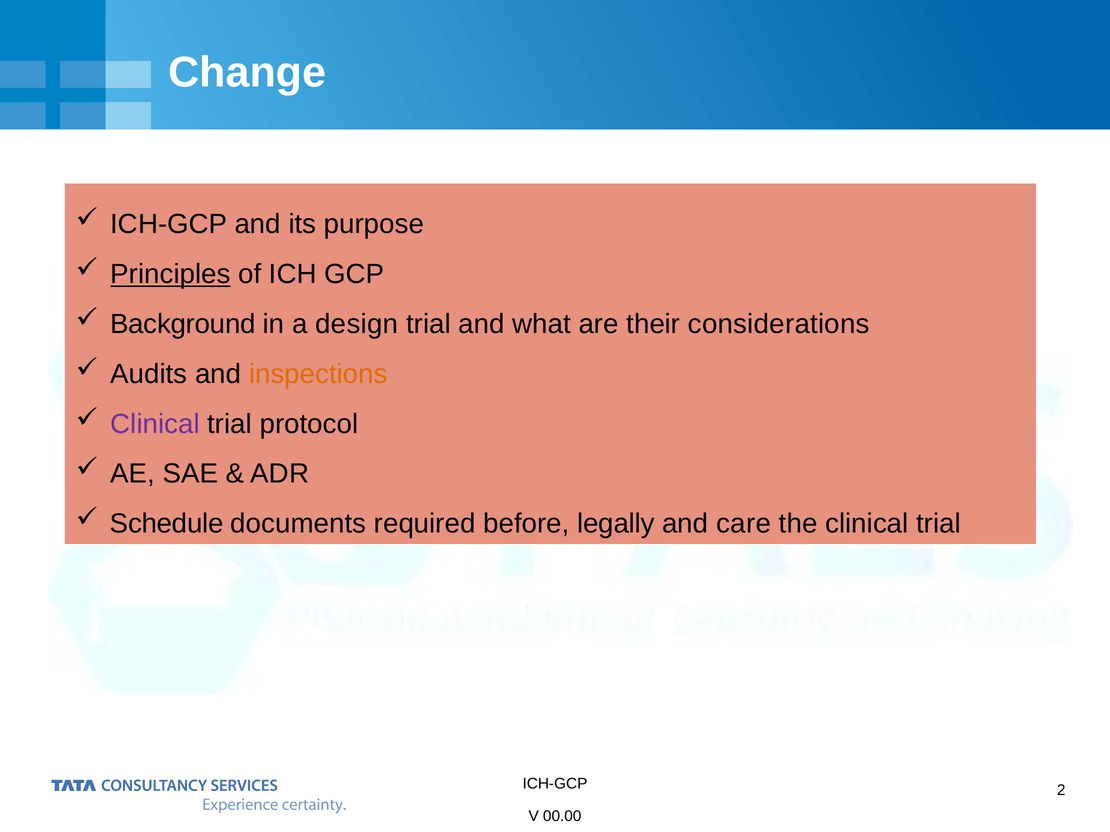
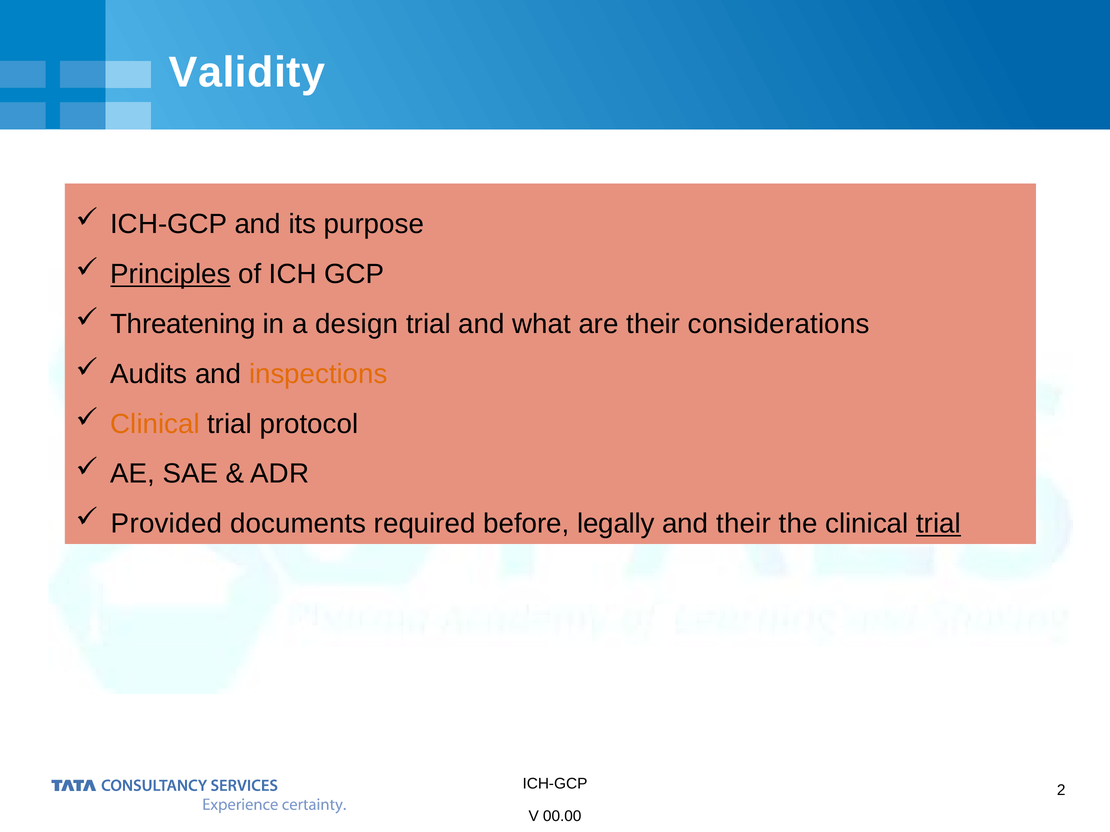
Change: Change -> Validity
Background: Background -> Threatening
Clinical at (155, 424) colour: purple -> orange
Schedule: Schedule -> Provided
and care: care -> their
trial at (938, 524) underline: none -> present
